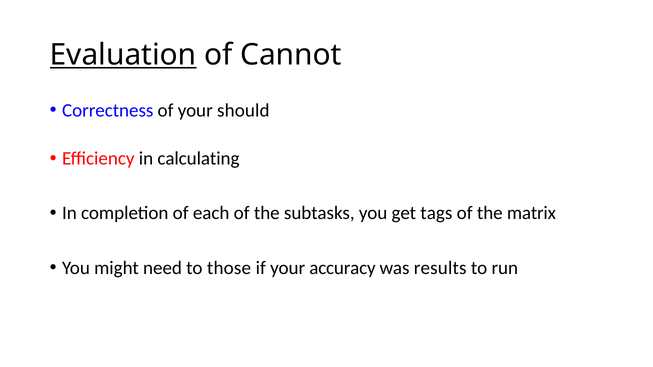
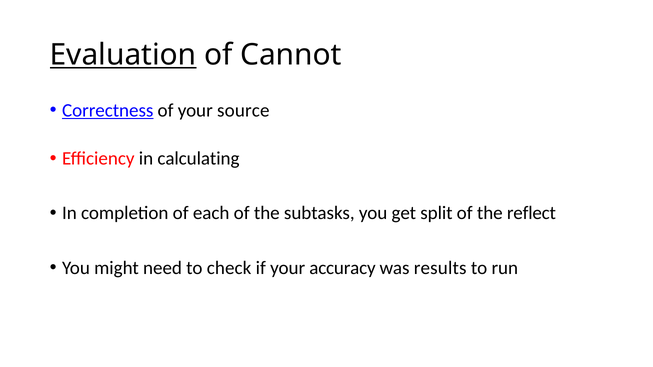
Correctness underline: none -> present
should: should -> source
tags: tags -> split
matrix: matrix -> reflect
those: those -> check
